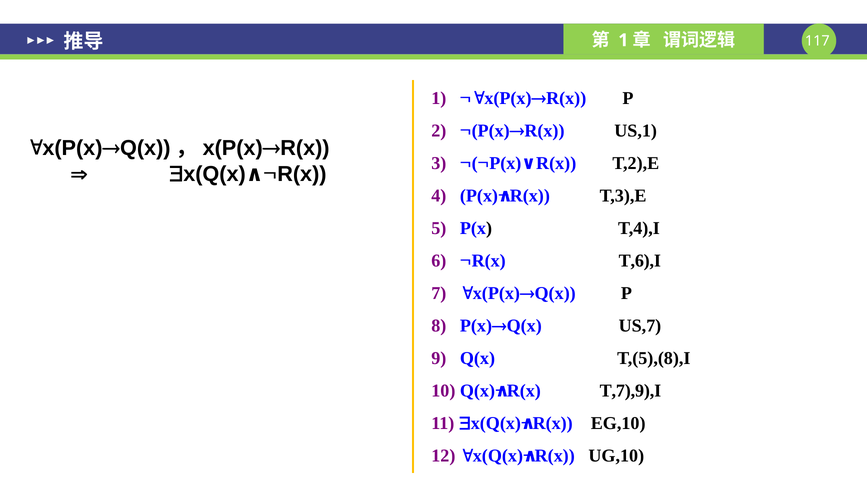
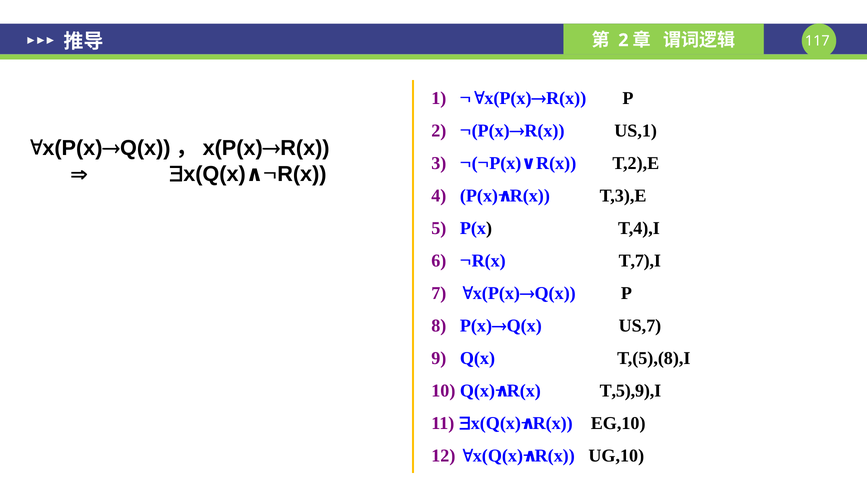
1 at (623, 40): 1 -> 2
T,6),I: T,6),I -> T,7),I
T,7),9),I: T,7),9),I -> T,5),9),I
